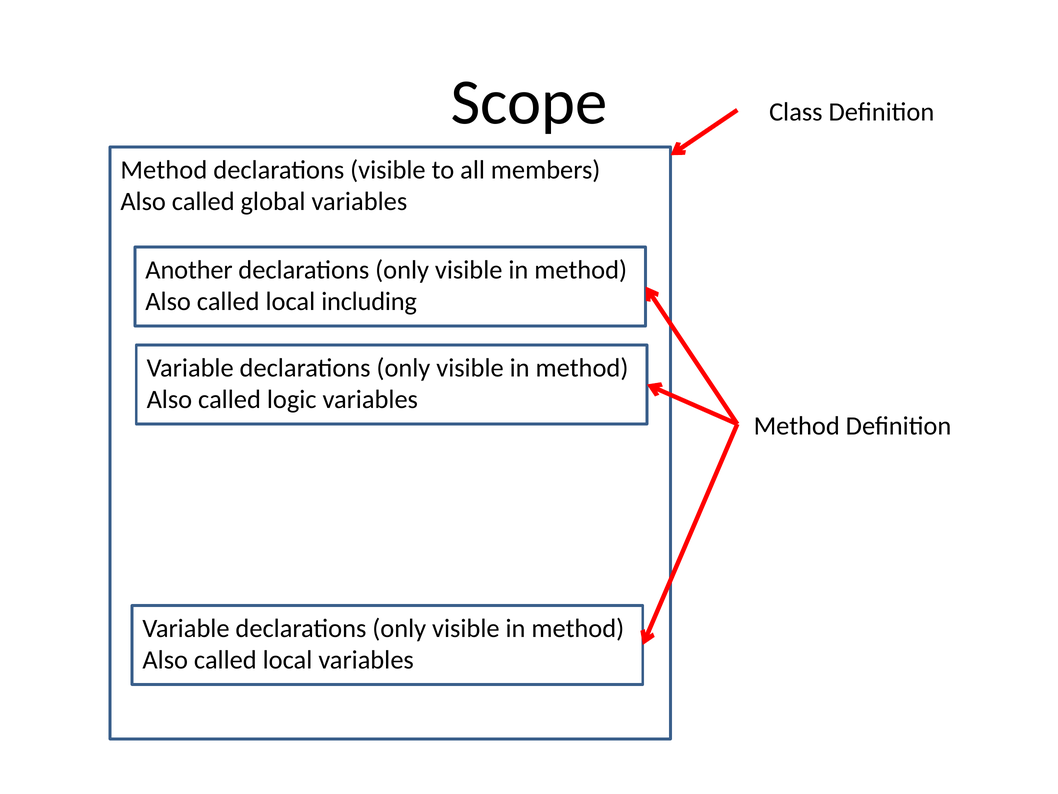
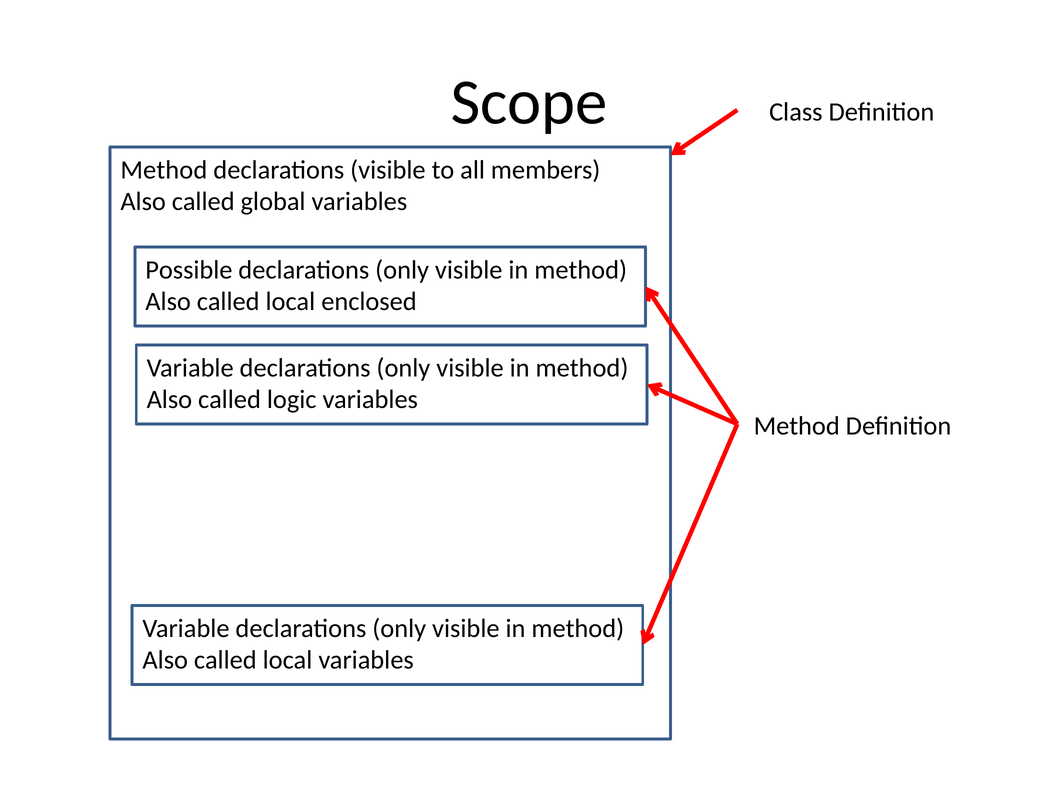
Another: Another -> Possible
including: including -> enclosed
